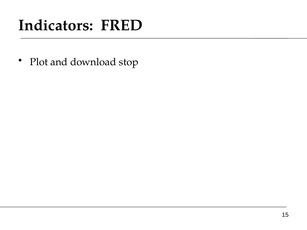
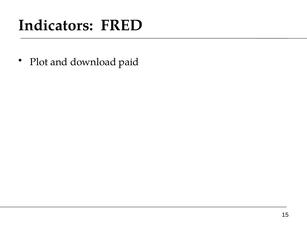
stop: stop -> paid
